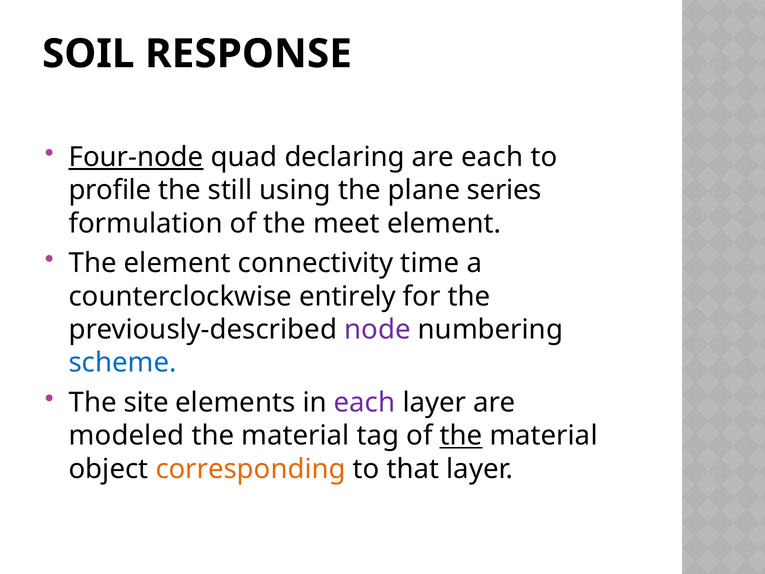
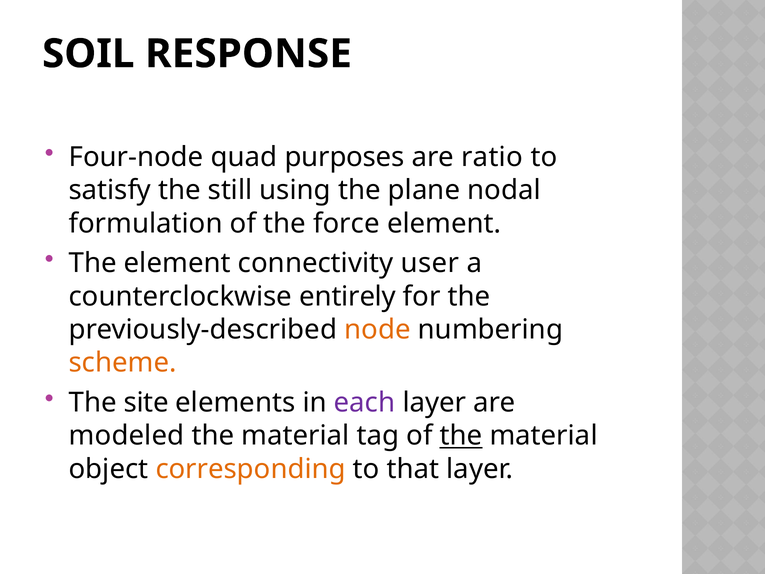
Four-node underline: present -> none
declaring: declaring -> purposes
are each: each -> ratio
profile: profile -> satisfy
series: series -> nodal
meet: meet -> force
time: time -> user
node colour: purple -> orange
scheme colour: blue -> orange
